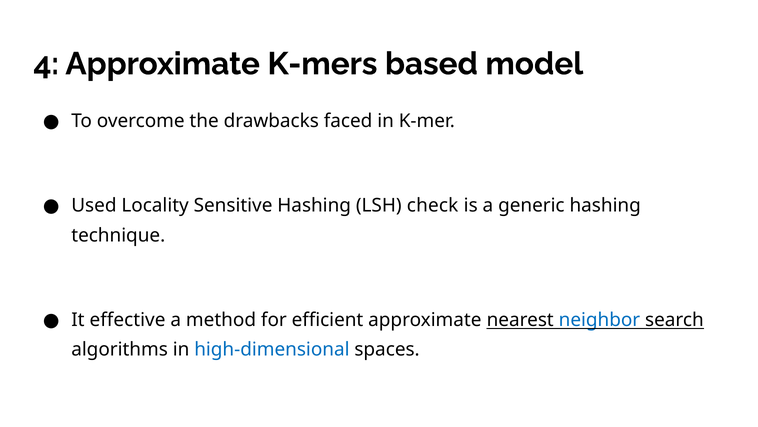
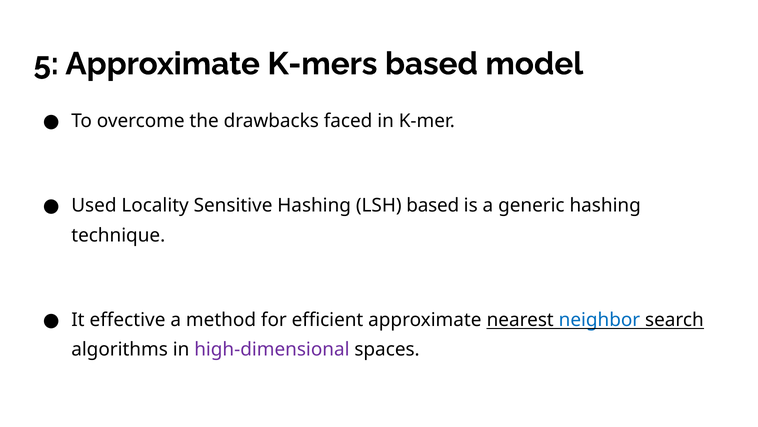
4: 4 -> 5
LSH check: check -> based
high-dimensional colour: blue -> purple
